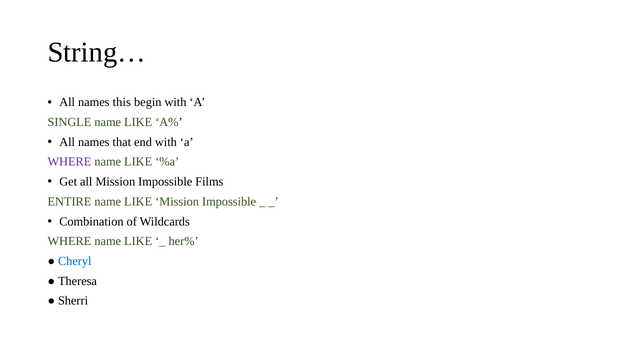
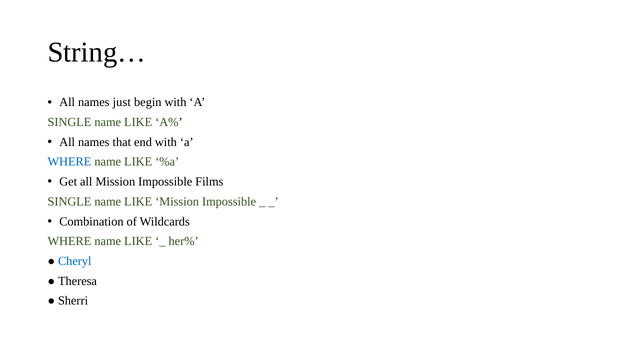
this: this -> just
WHERE at (69, 162) colour: purple -> blue
ENTIRE at (69, 202): ENTIRE -> SINGLE
